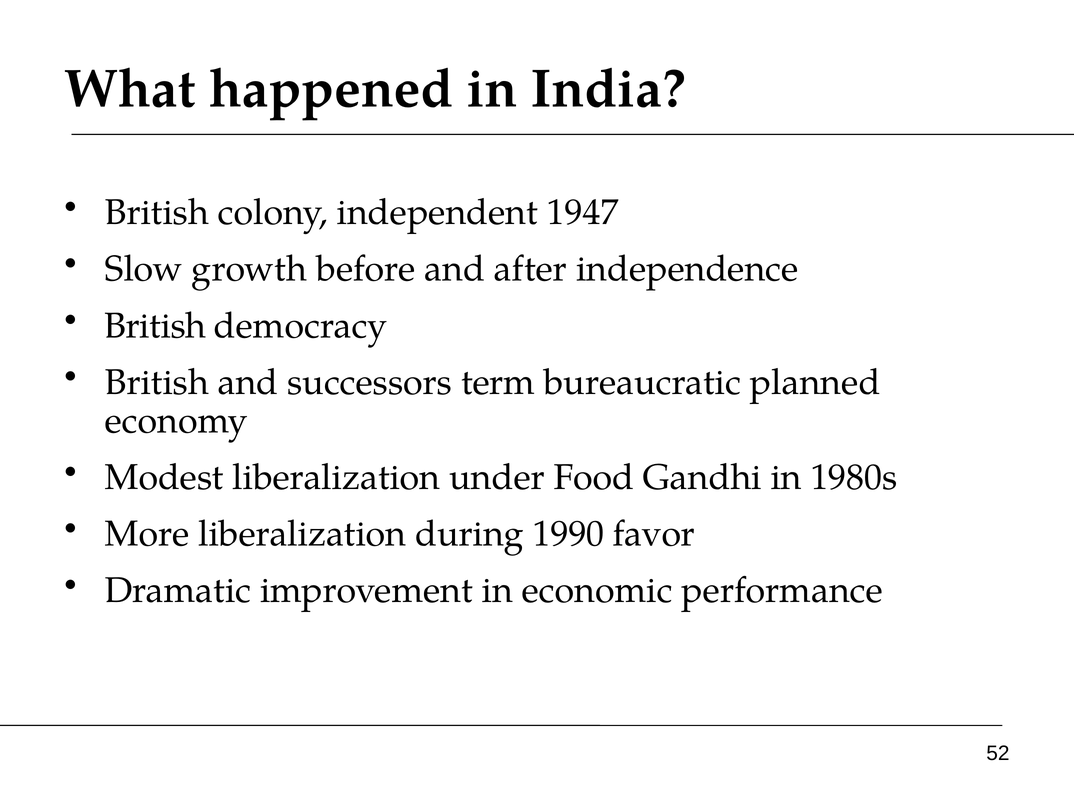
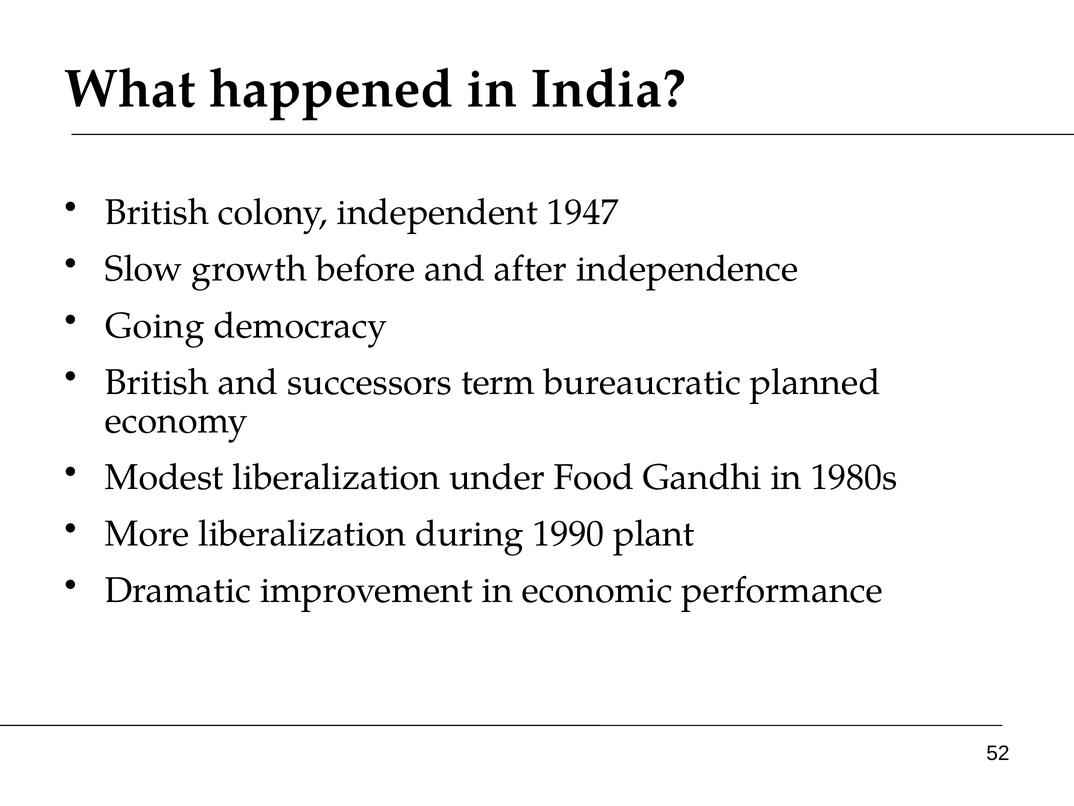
British at (155, 326): British -> Going
favor: favor -> plant
